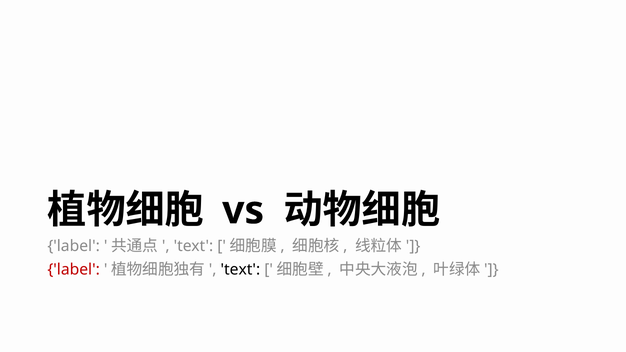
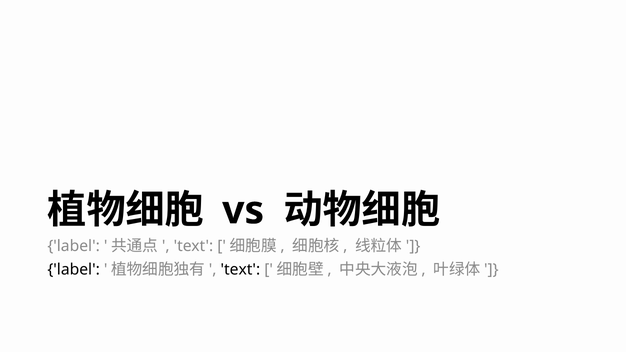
label at (74, 270) colour: red -> black
